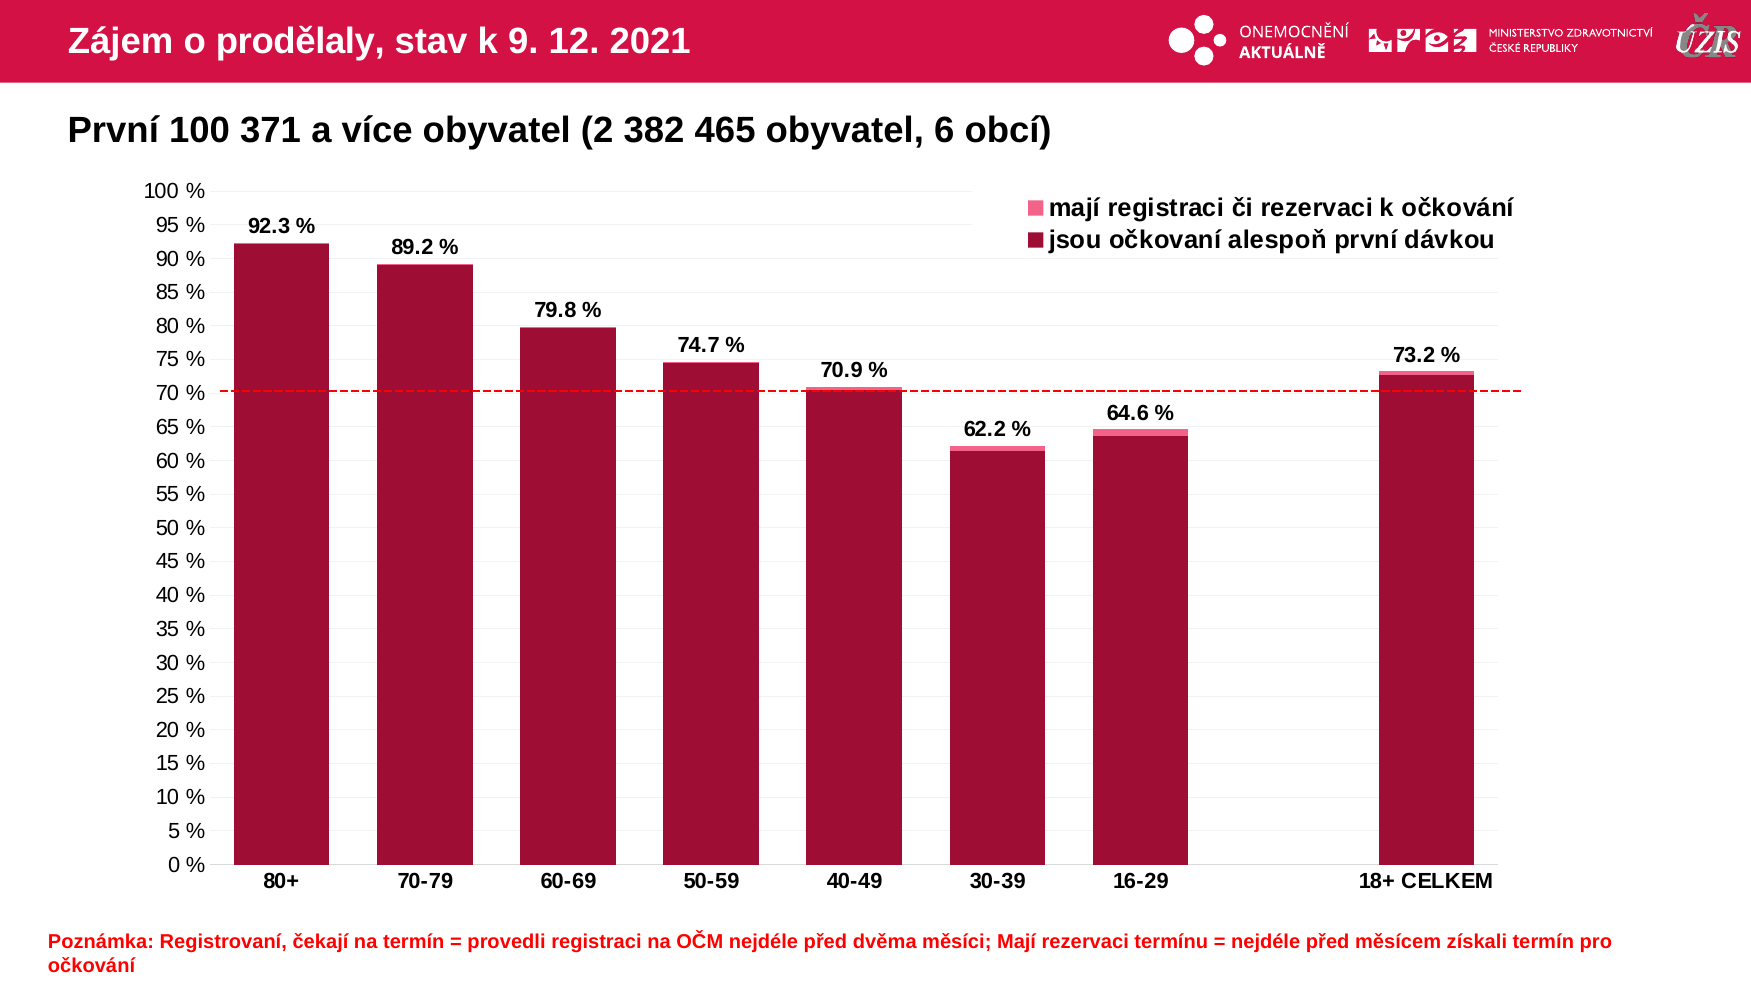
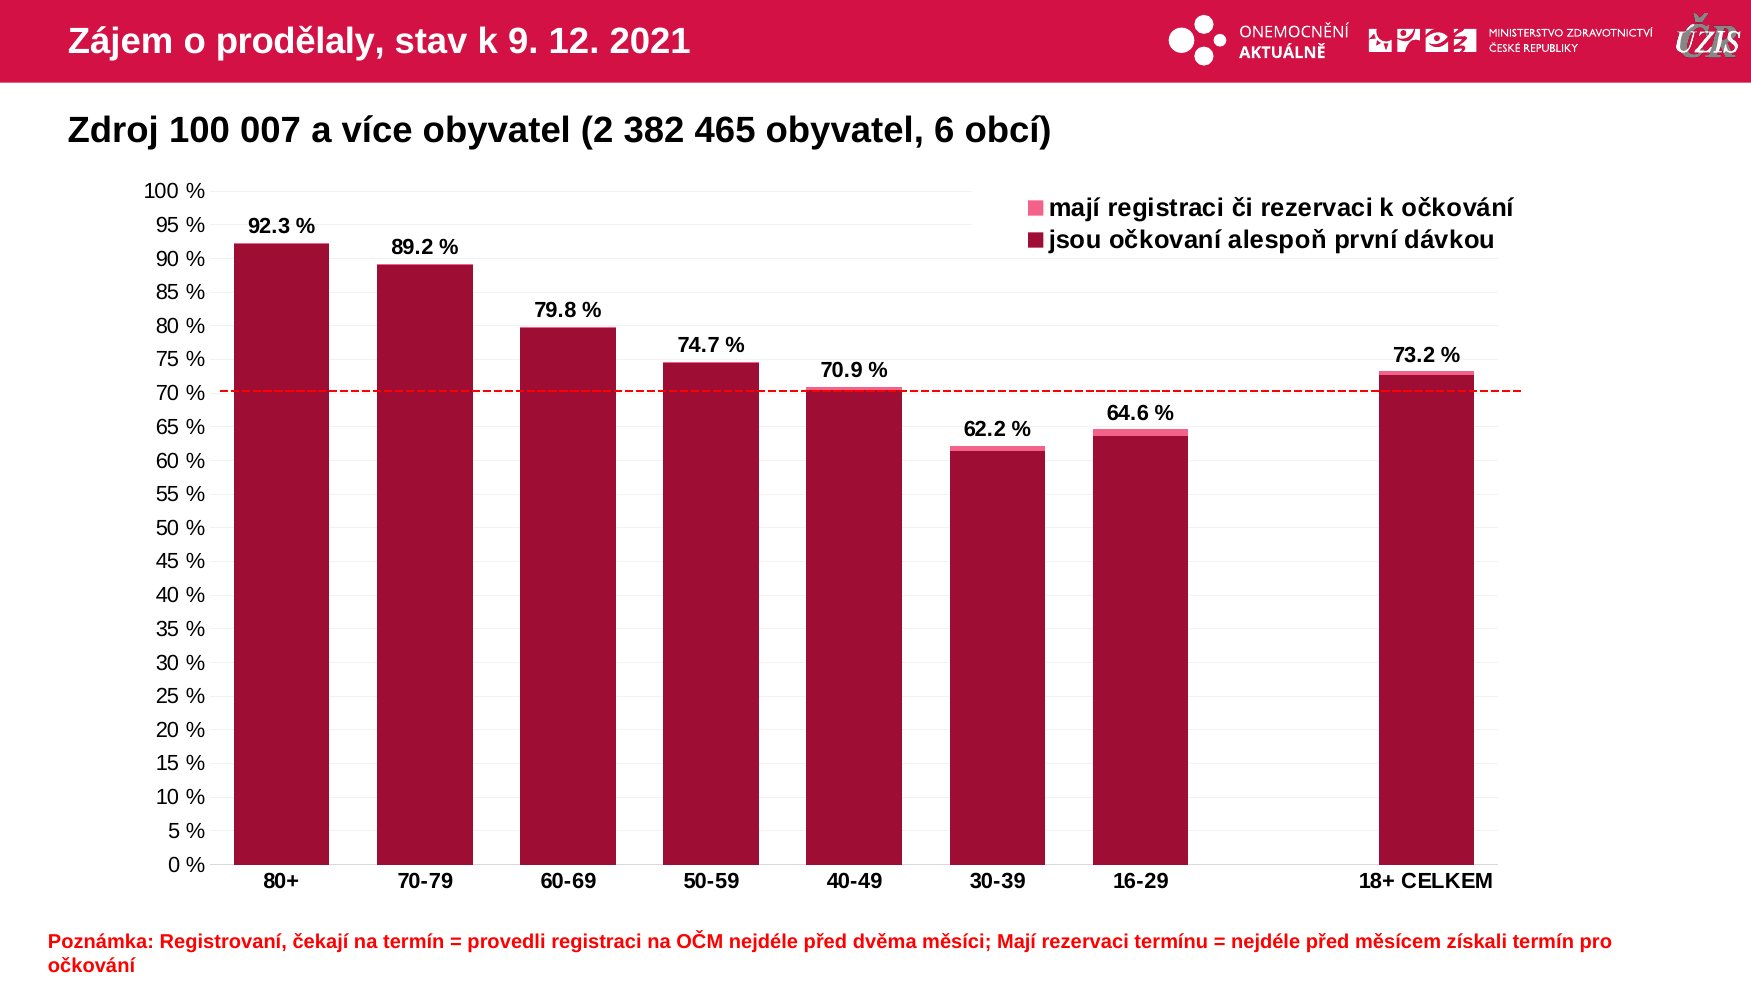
První at (113, 131): První -> Zdroj
371: 371 -> 007
